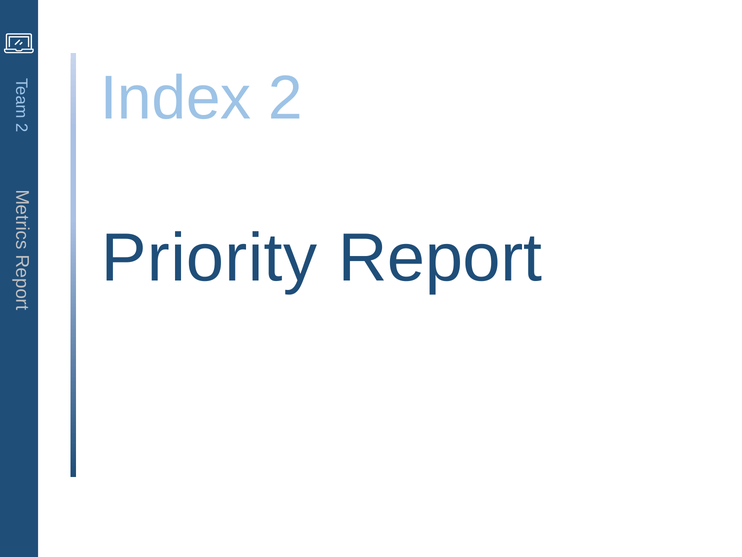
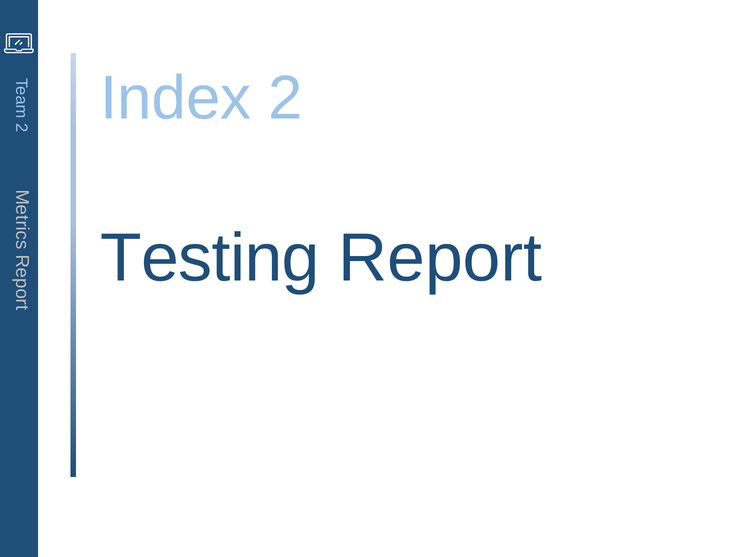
Priority: Priority -> Testing
